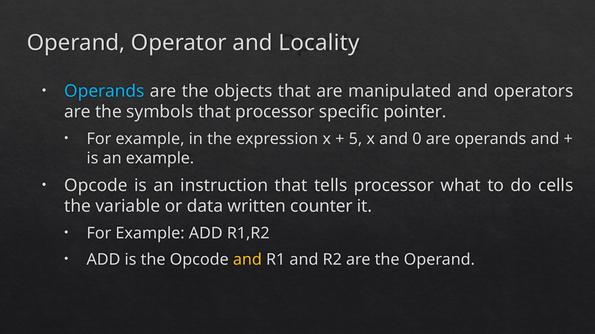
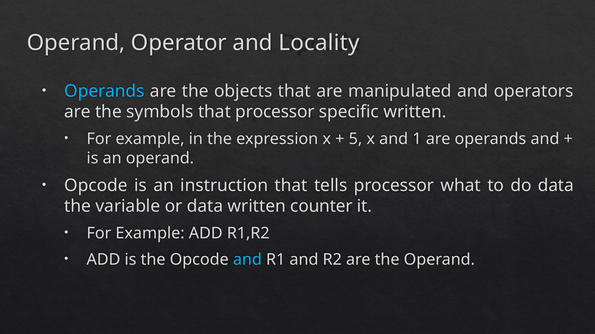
specific pointer: pointer -> written
0: 0 -> 1
an example: example -> operand
do cells: cells -> data
and at (247, 260) colour: yellow -> light blue
